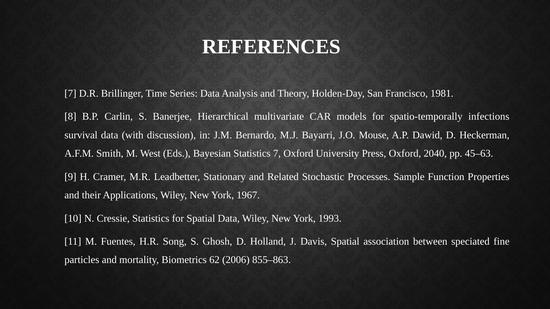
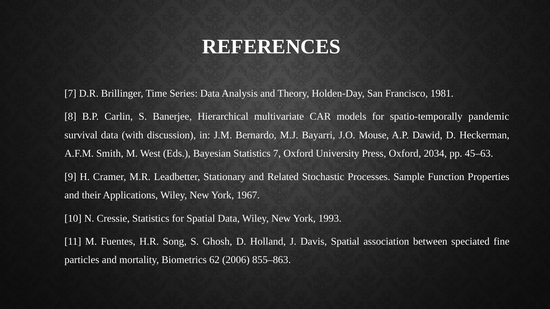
infections: infections -> pandemic
2040: 2040 -> 2034
